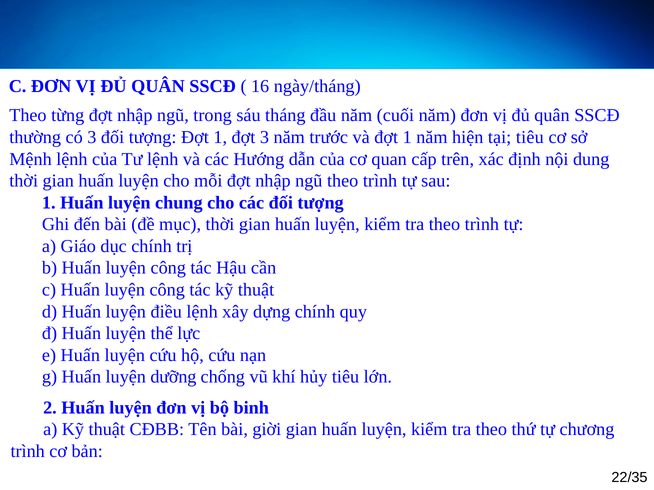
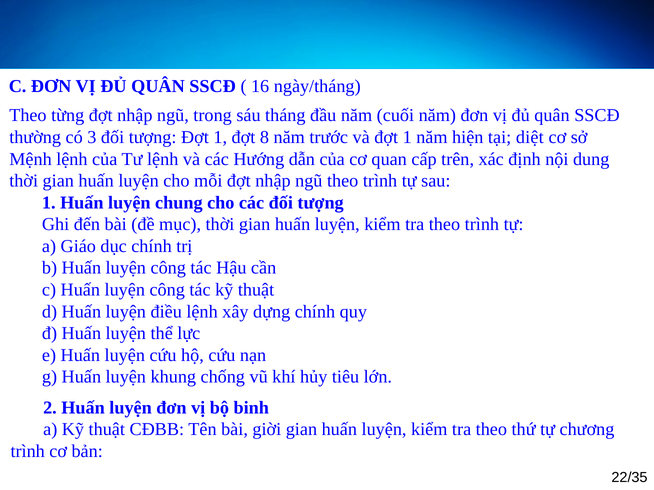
đợt 3: 3 -> 8
tại tiêu: tiêu -> diệt
dưỡng: dưỡng -> khung
